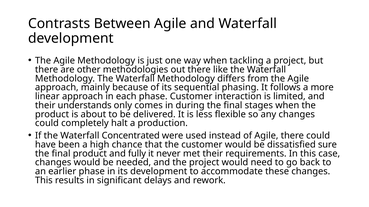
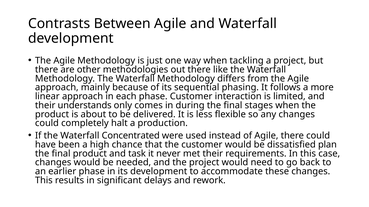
sure: sure -> plan
fully: fully -> task
